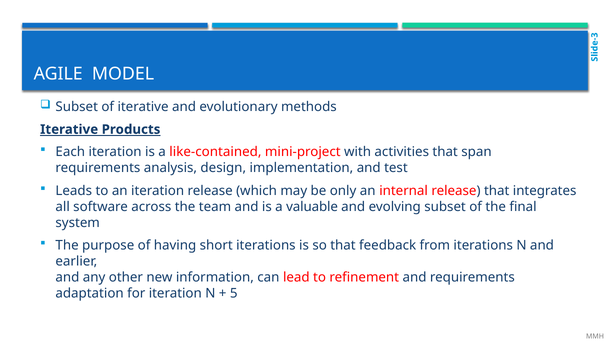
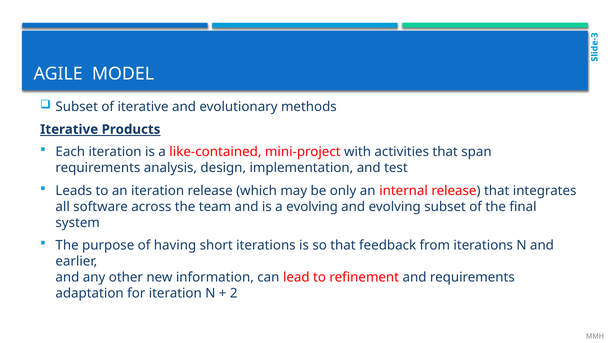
a valuable: valuable -> evolving
5: 5 -> 2
